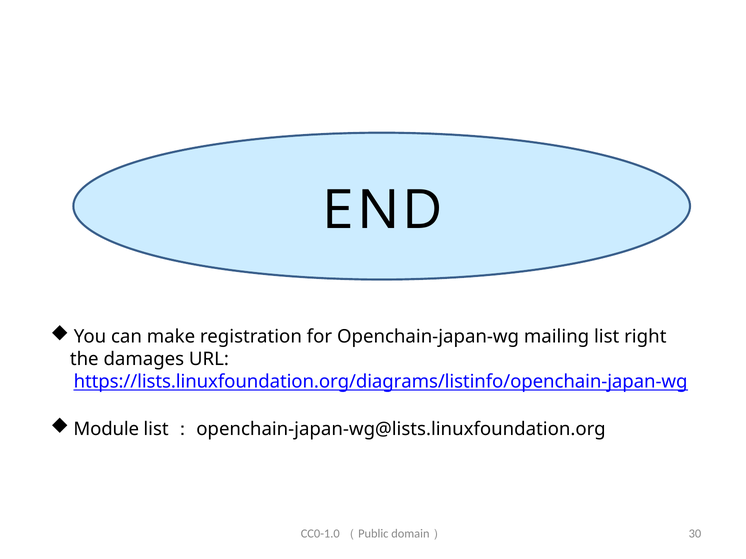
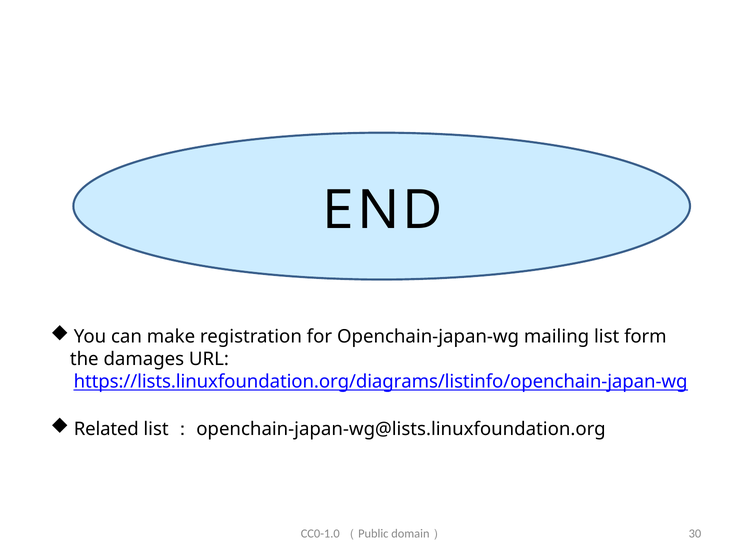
right: right -> form
Module: Module -> Related
